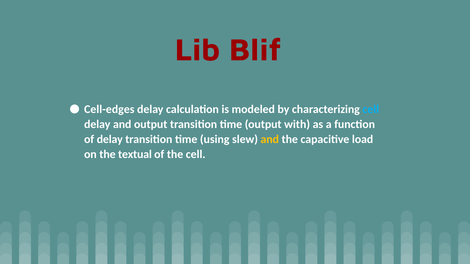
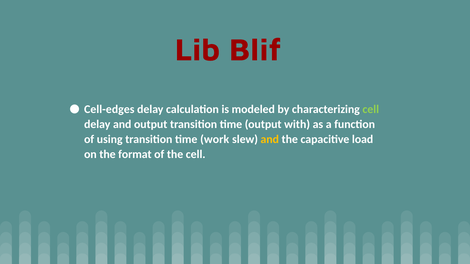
cell at (371, 109) colour: light blue -> light green
of delay: delay -> using
using: using -> work
textual: textual -> format
